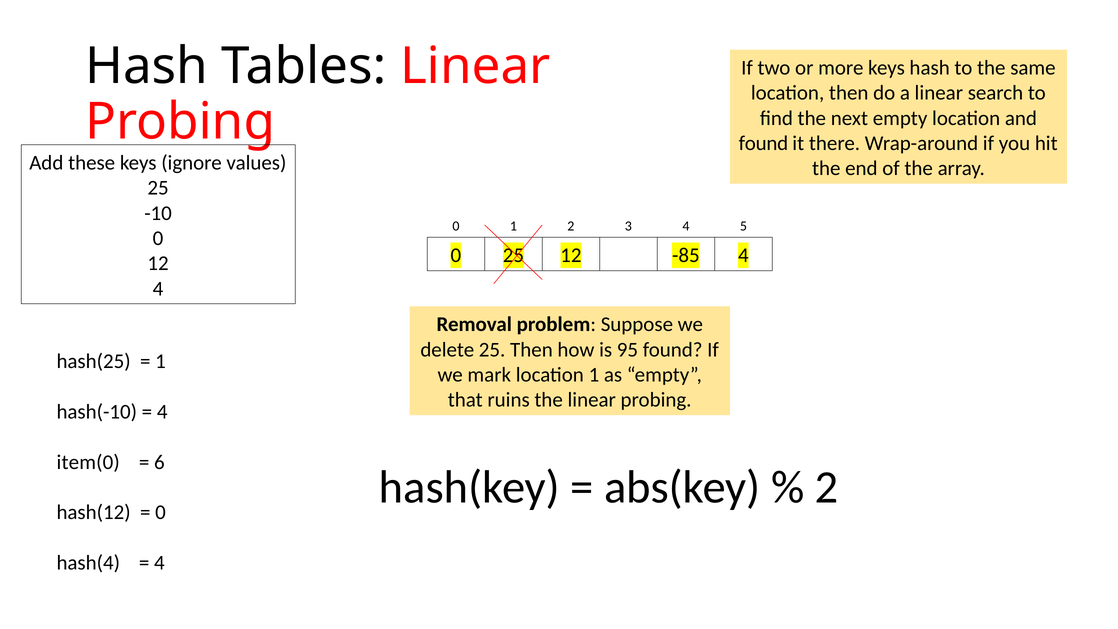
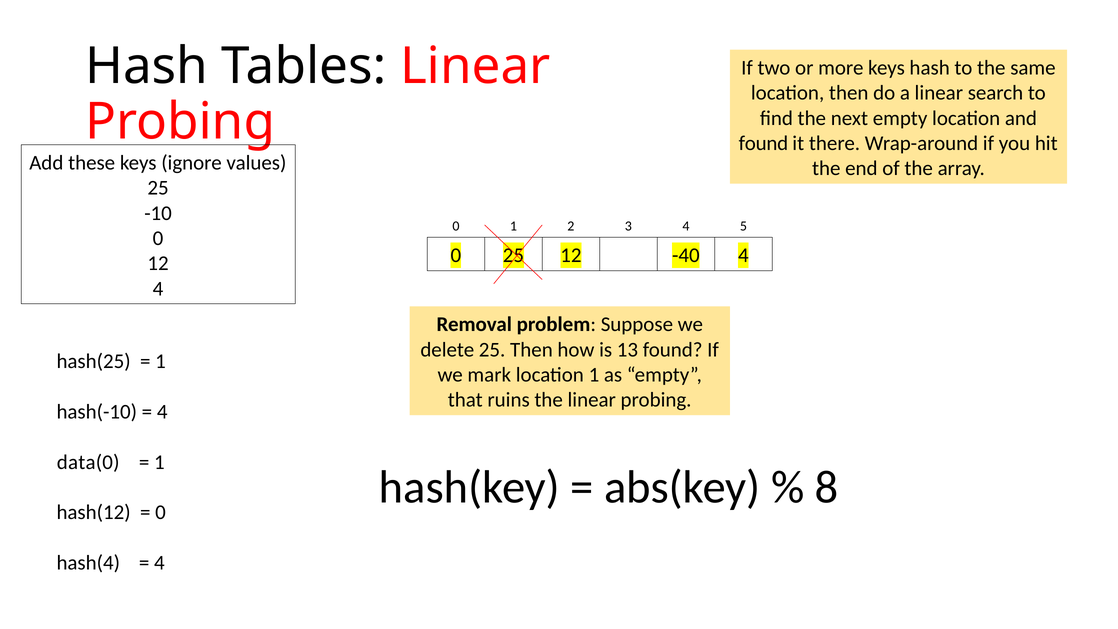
-85: -85 -> -40
95: 95 -> 13
item(0: item(0 -> data(0
6 at (159, 462): 6 -> 1
2 at (827, 487): 2 -> 8
